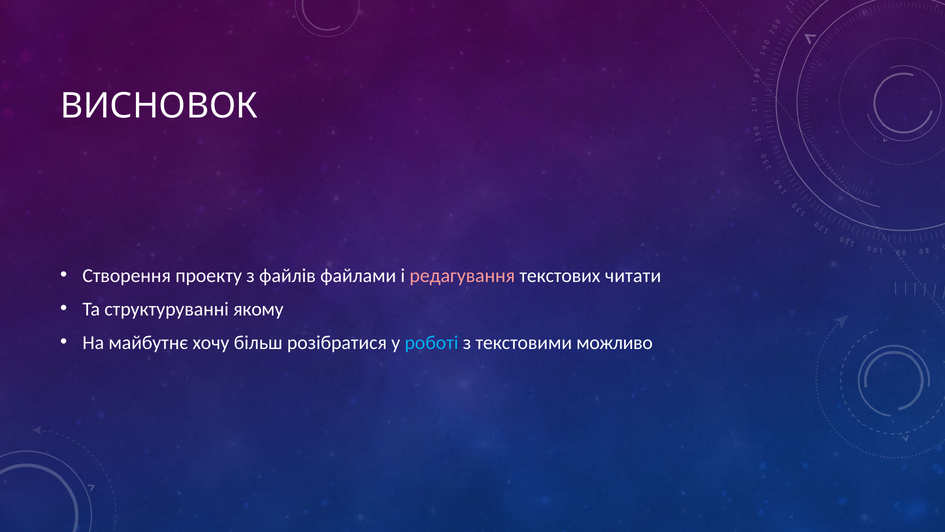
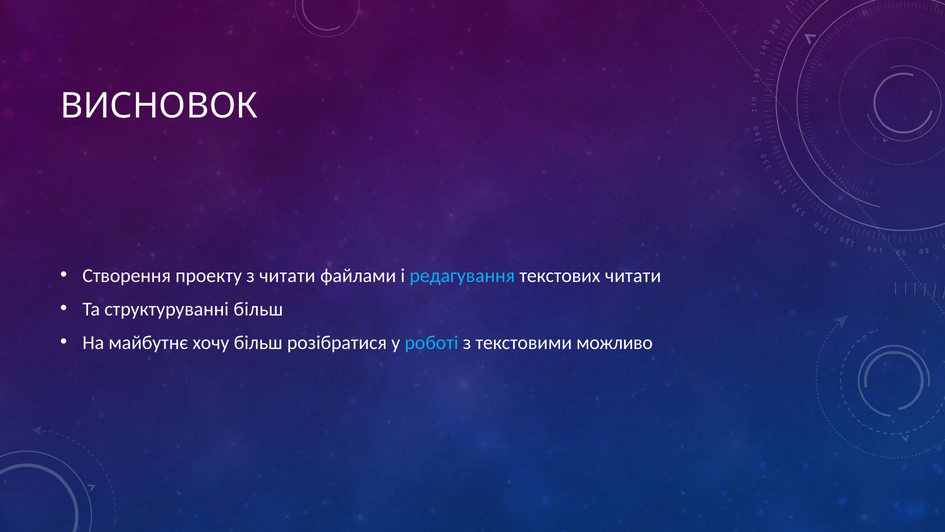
з файлів: файлів -> читати
редагування colour: pink -> light blue
структуруванні якому: якому -> більш
